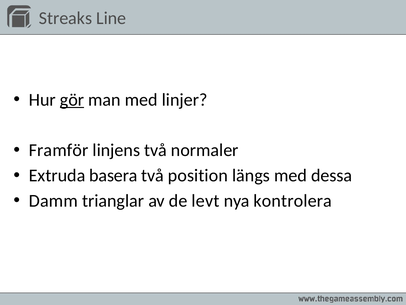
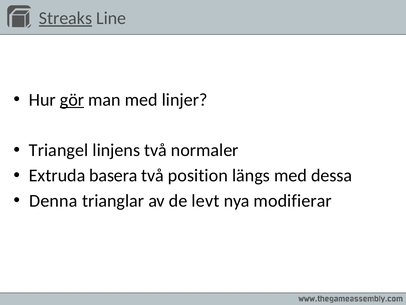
Streaks underline: none -> present
Framför: Framför -> Triangel
Damm: Damm -> Denna
kontrolera: kontrolera -> modifierar
